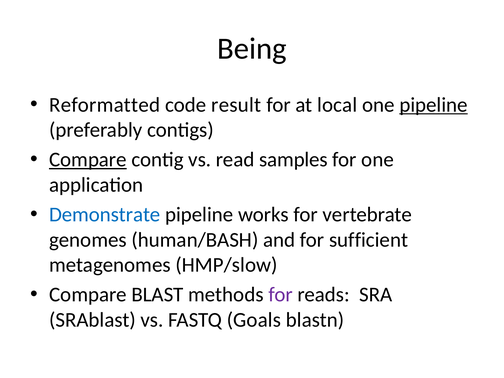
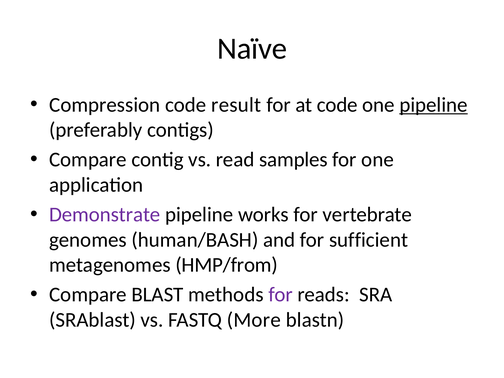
Being: Being -> Naïve
Reformatted: Reformatted -> Compression
at local: local -> code
Compare at (88, 160) underline: present -> none
Demonstrate colour: blue -> purple
HMP/slow: HMP/slow -> HMP/from
Goals: Goals -> More
